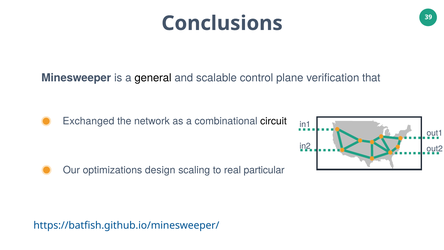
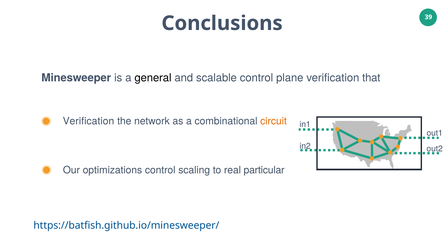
Exchanged at (88, 121): Exchanged -> Verification
circuit colour: black -> orange
optimizations design: design -> control
